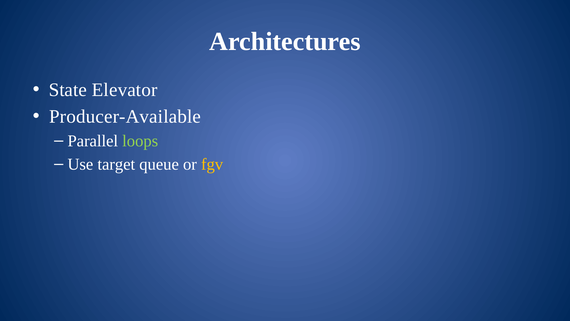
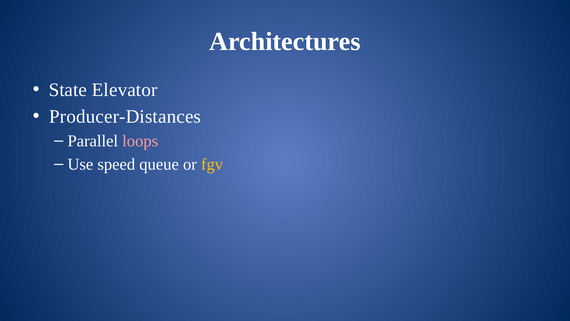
Producer-Available: Producer-Available -> Producer-Distances
loops colour: light green -> pink
target: target -> speed
